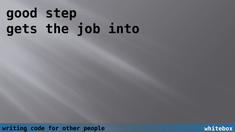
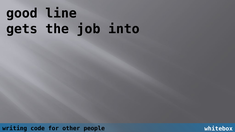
step: step -> line
